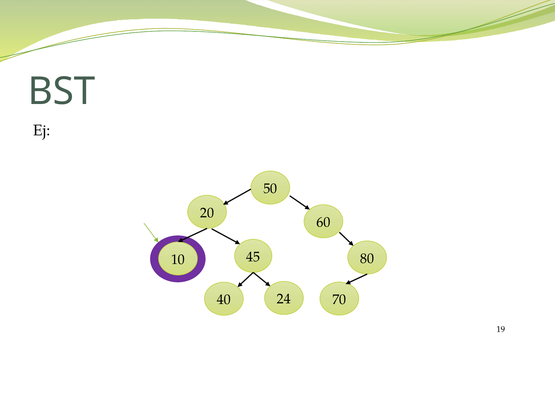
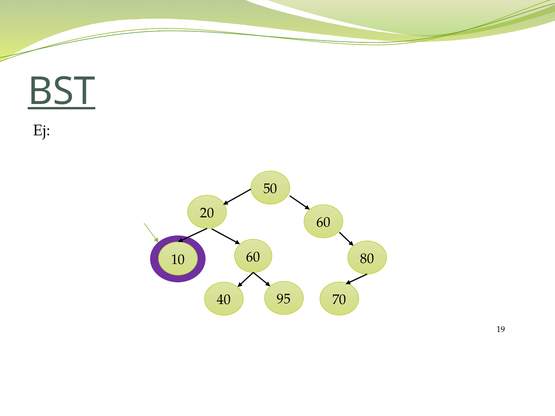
BST underline: none -> present
10 45: 45 -> 60
24: 24 -> 95
